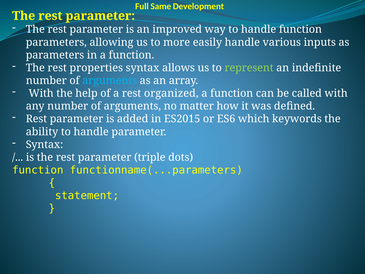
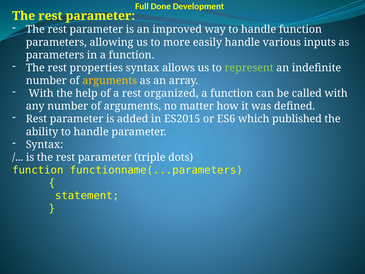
Same: Same -> Done
arguments at (110, 81) colour: light blue -> yellow
keywords: keywords -> published
